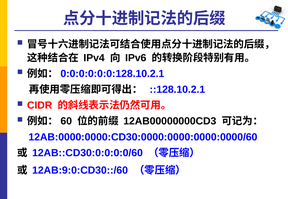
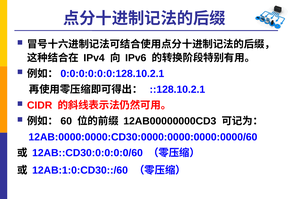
12AB:9:0:CD30::/60: 12AB:9:0:CD30::/60 -> 12AB:1:0:CD30::/60
